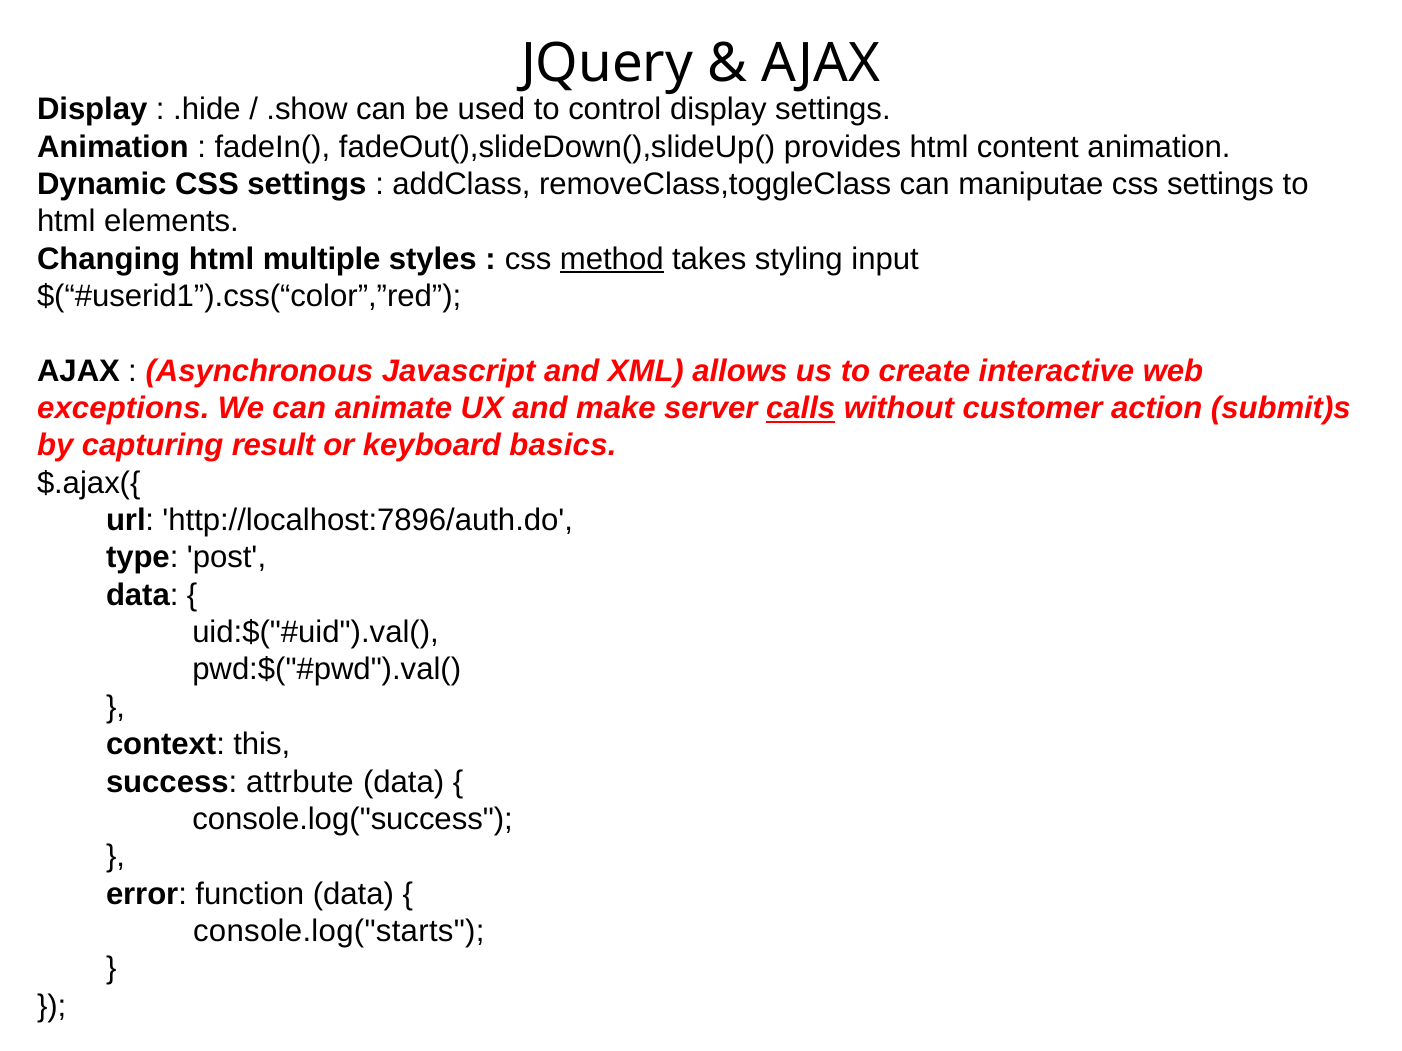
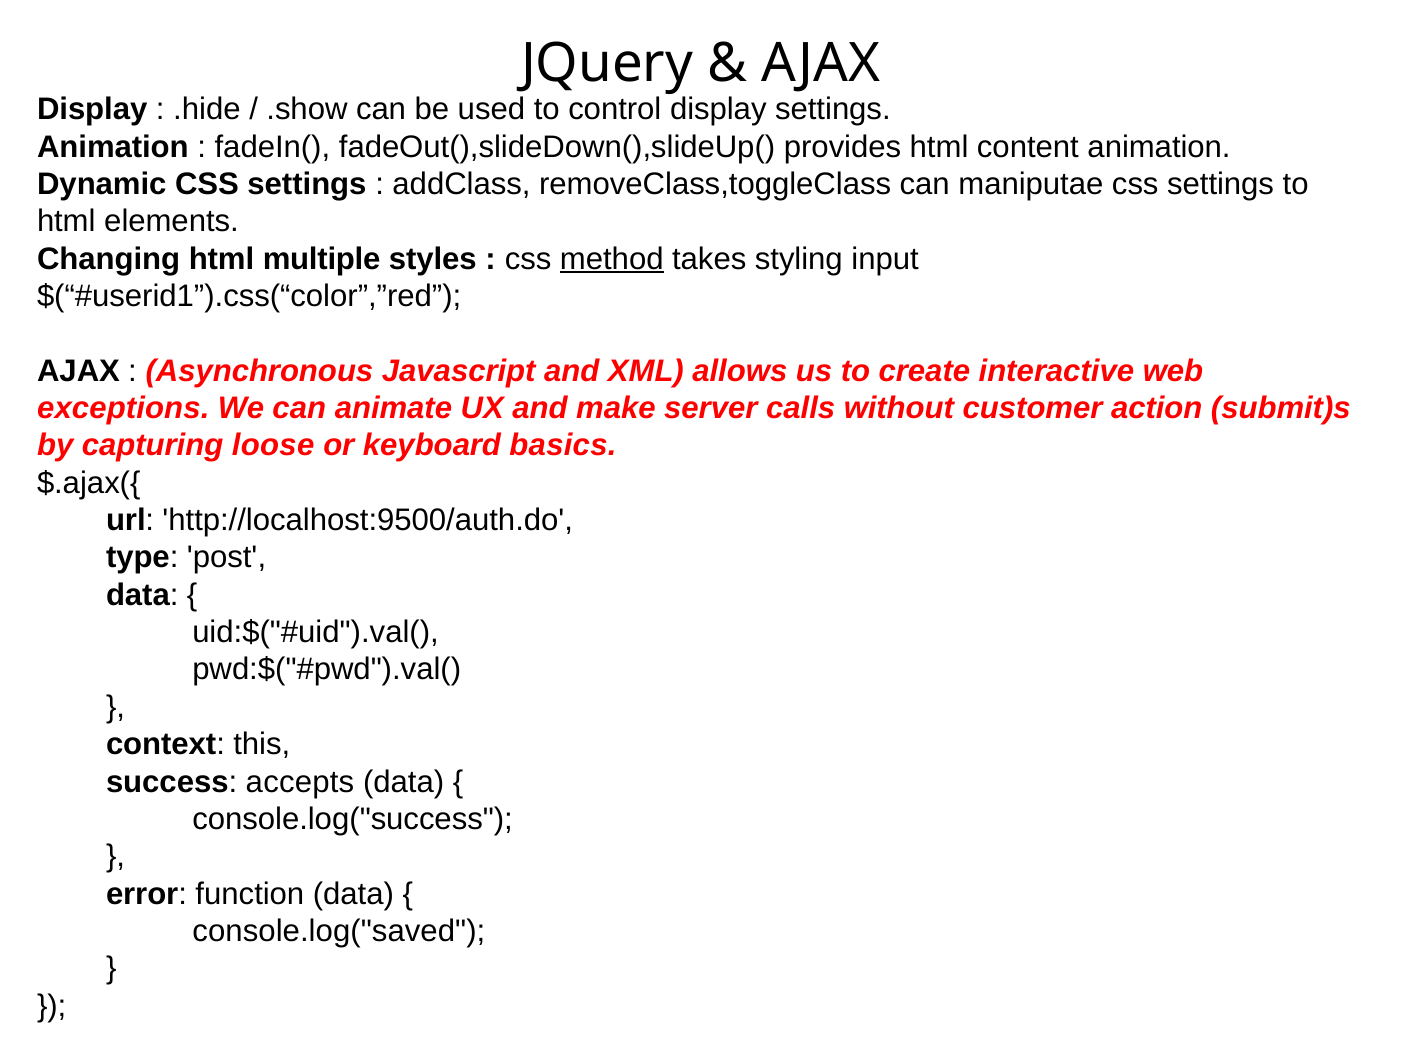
calls underline: present -> none
result: result -> loose
http://localhost:7896/auth.do: http://localhost:7896/auth.do -> http://localhost:9500/auth.do
attrbute: attrbute -> accepts
console.log("starts: console.log("starts -> console.log("saved
